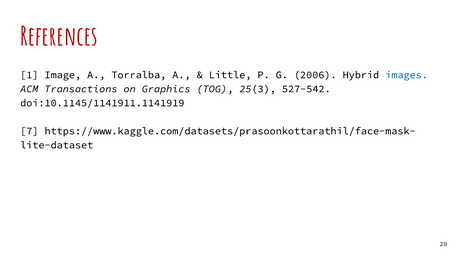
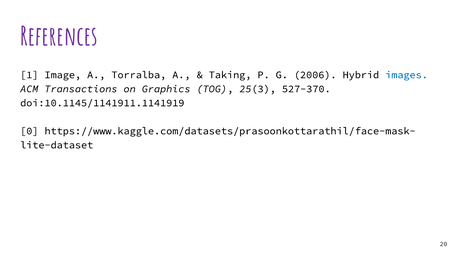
References colour: red -> purple
Little: Little -> Taking
527-542: 527-542 -> 527-370
7: 7 -> 0
